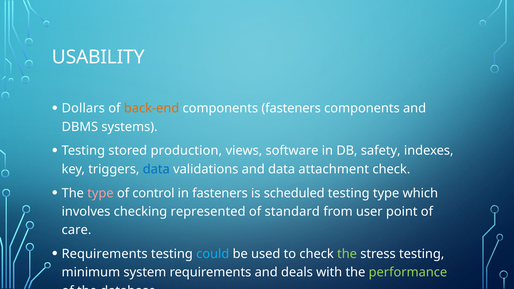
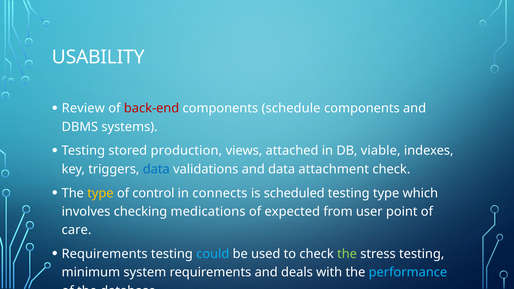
Dollars: Dollars -> Review
back-end colour: orange -> red
components fasteners: fasteners -> schedule
software: software -> attached
safety: safety -> viable
type at (100, 193) colour: pink -> yellow
in fasteners: fasteners -> connects
represented: represented -> medications
standard: standard -> expected
performance colour: light green -> light blue
